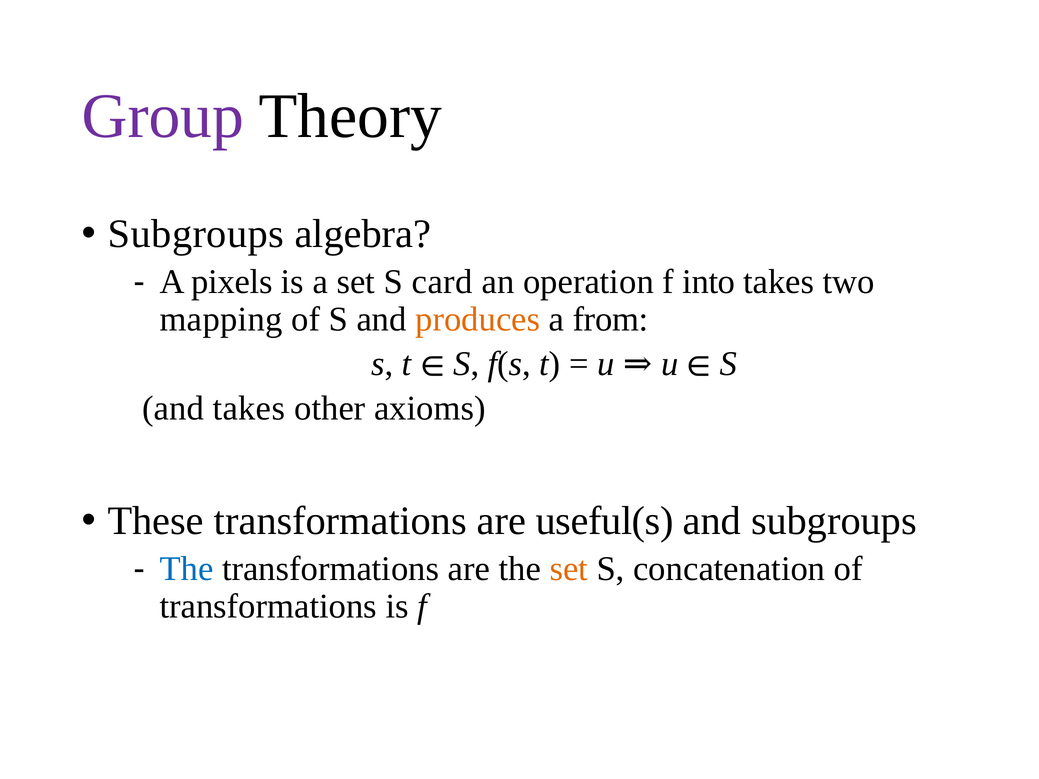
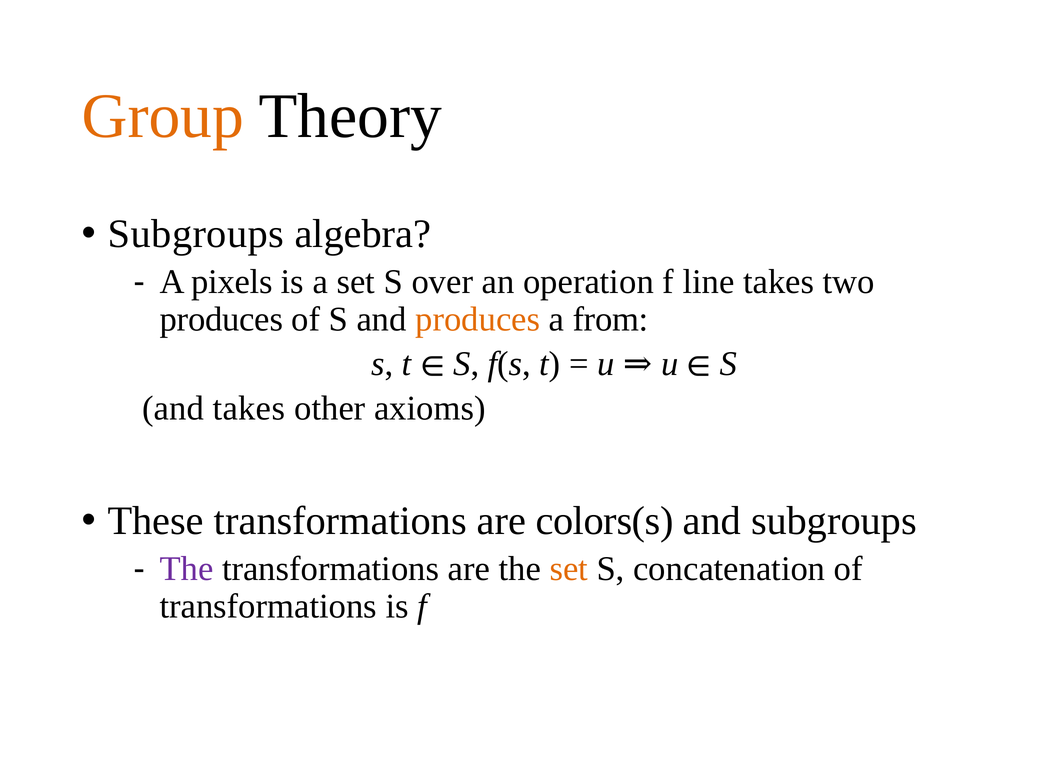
Group colour: purple -> orange
card: card -> over
into: into -> line
mapping at (221, 319): mapping -> produces
useful(s: useful(s -> colors(s
The at (187, 569) colour: blue -> purple
